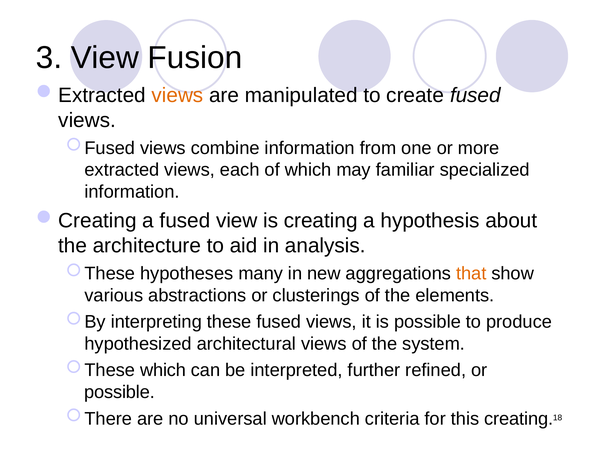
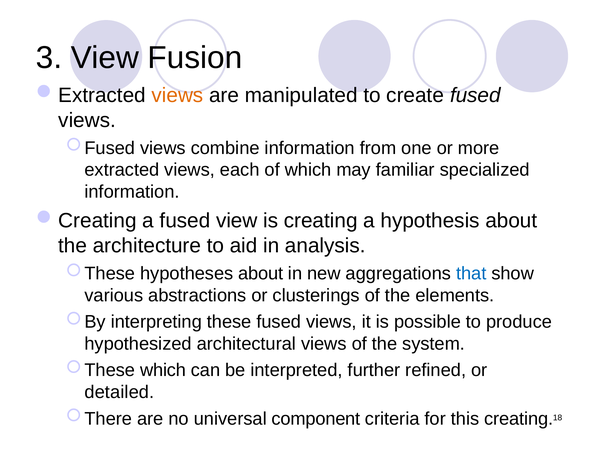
hypotheses many: many -> about
that colour: orange -> blue
possible at (119, 392): possible -> detailed
workbench: workbench -> component
